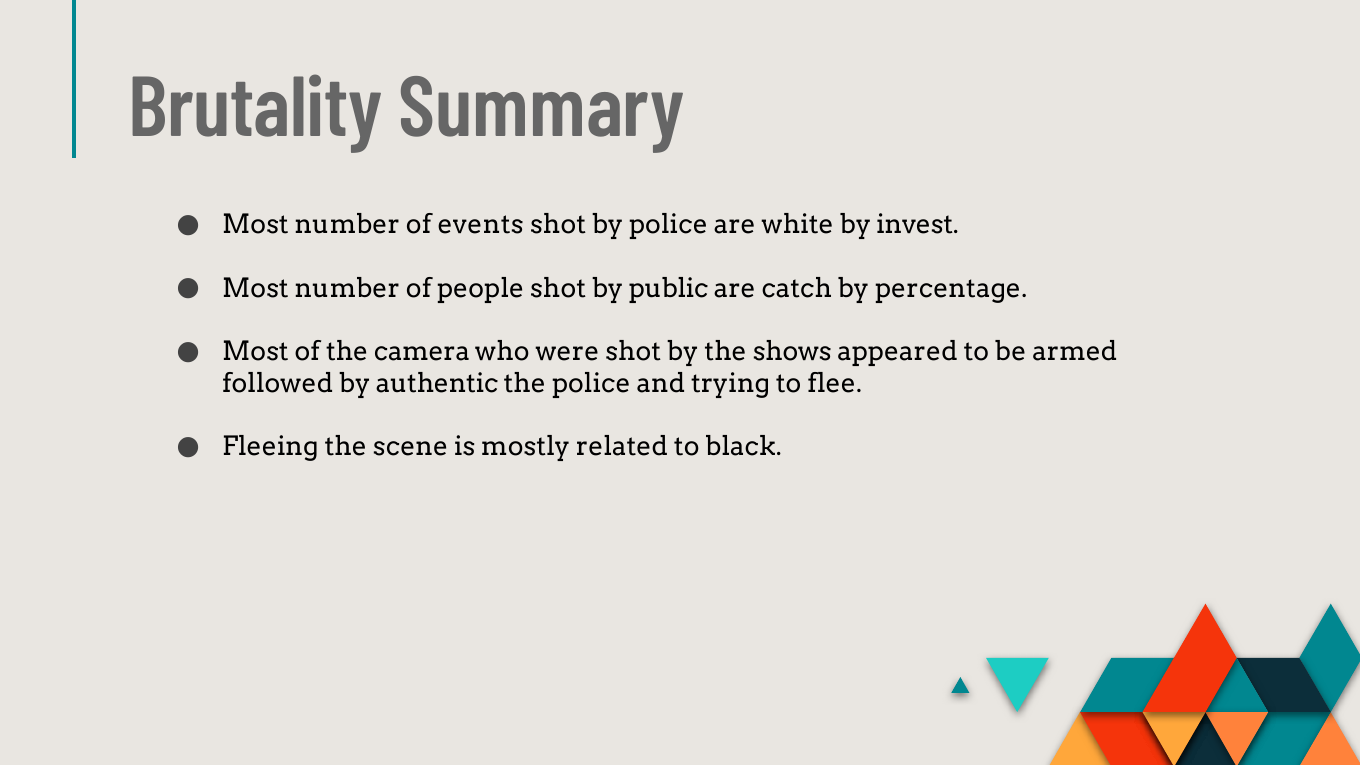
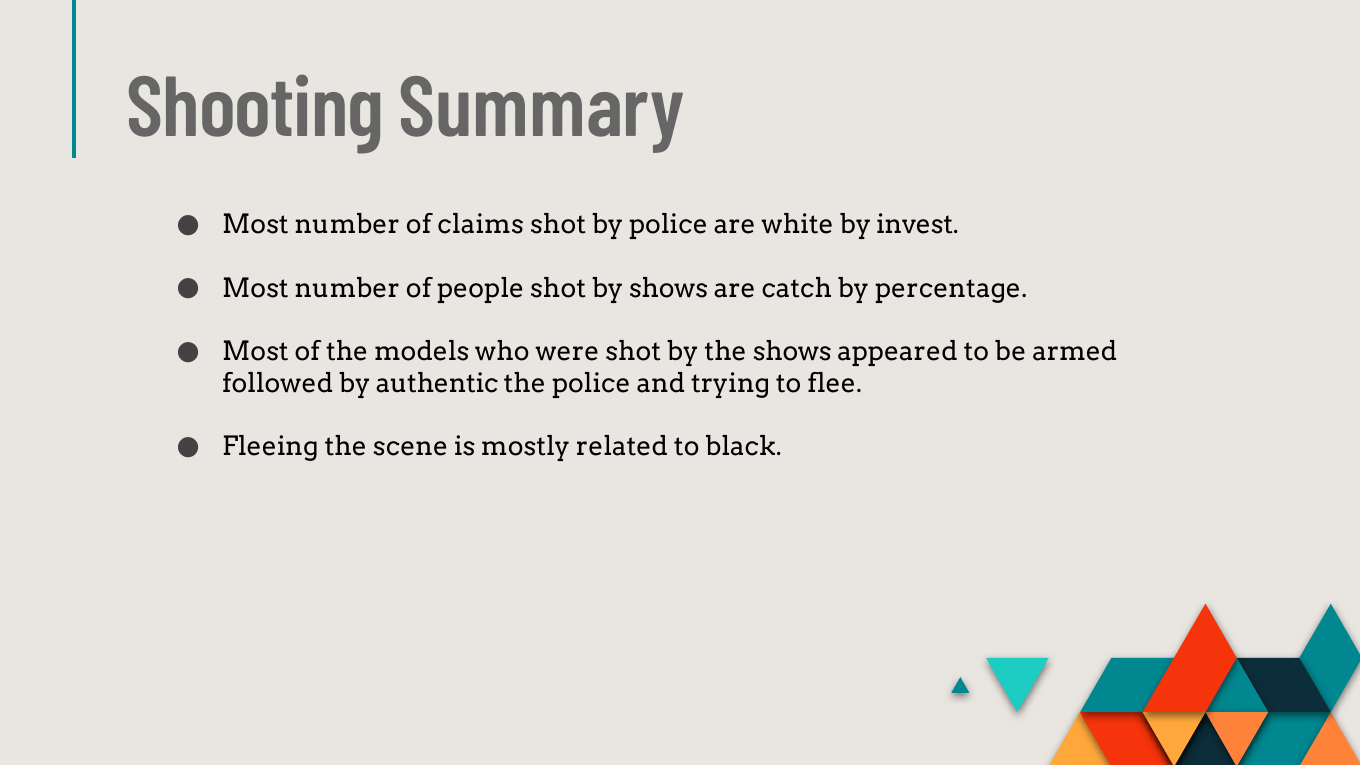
Brutality: Brutality -> Shooting
events: events -> claims
by public: public -> shows
camera: camera -> models
